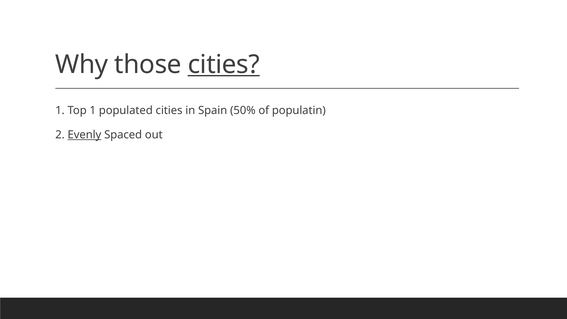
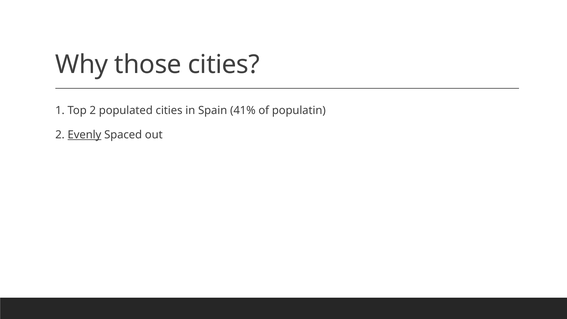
cities at (224, 64) underline: present -> none
Top 1: 1 -> 2
50%: 50% -> 41%
